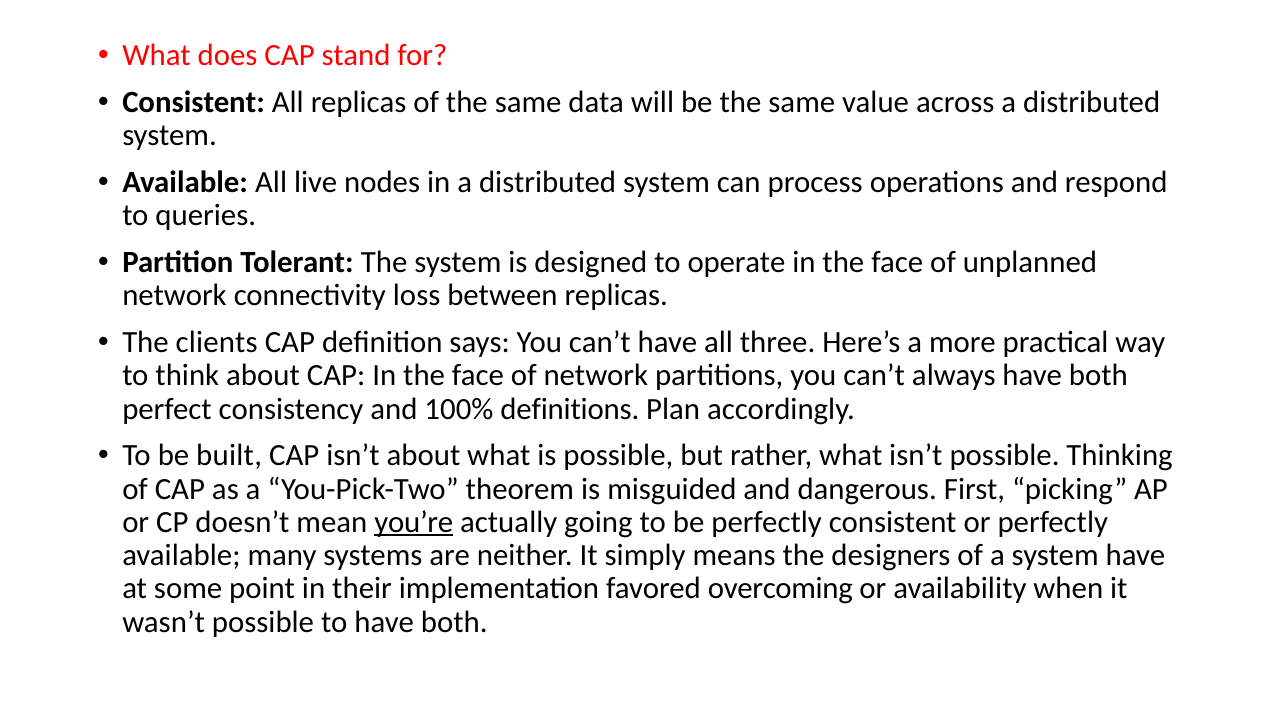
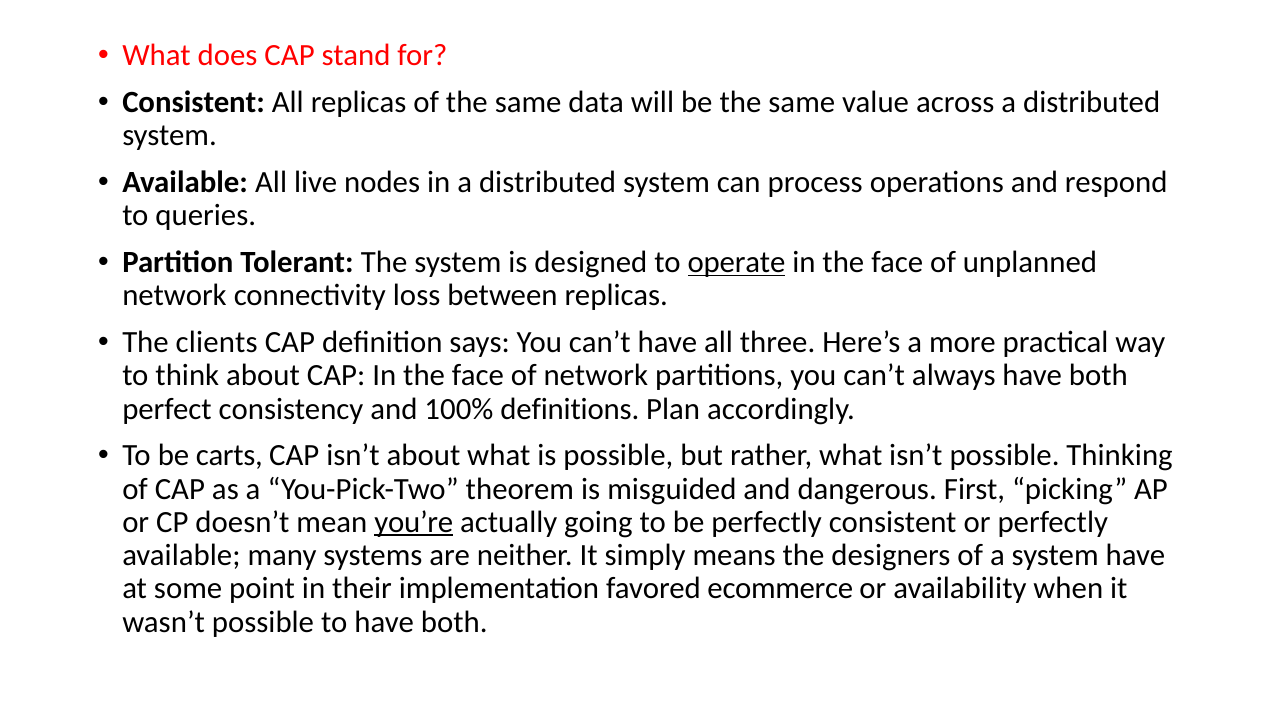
operate underline: none -> present
built: built -> carts
overcoming: overcoming -> ecommerce
